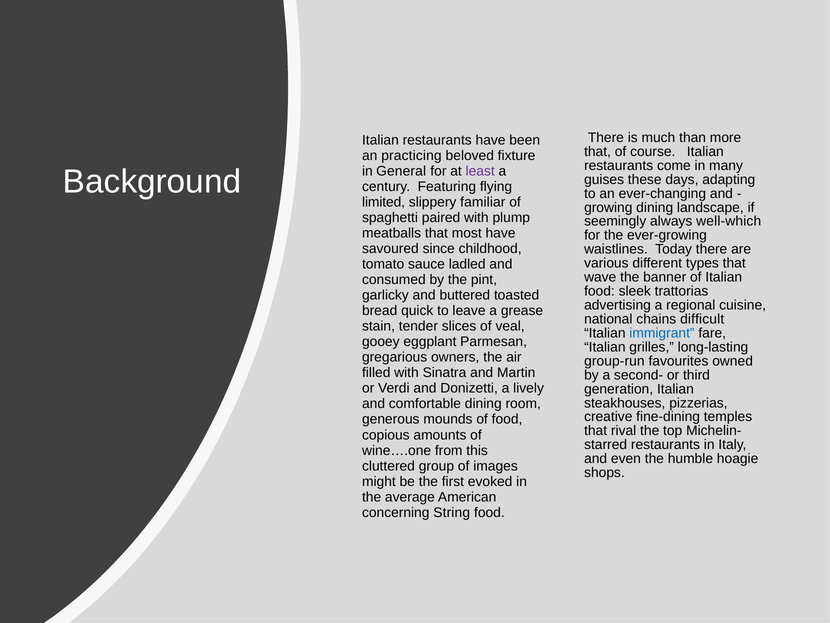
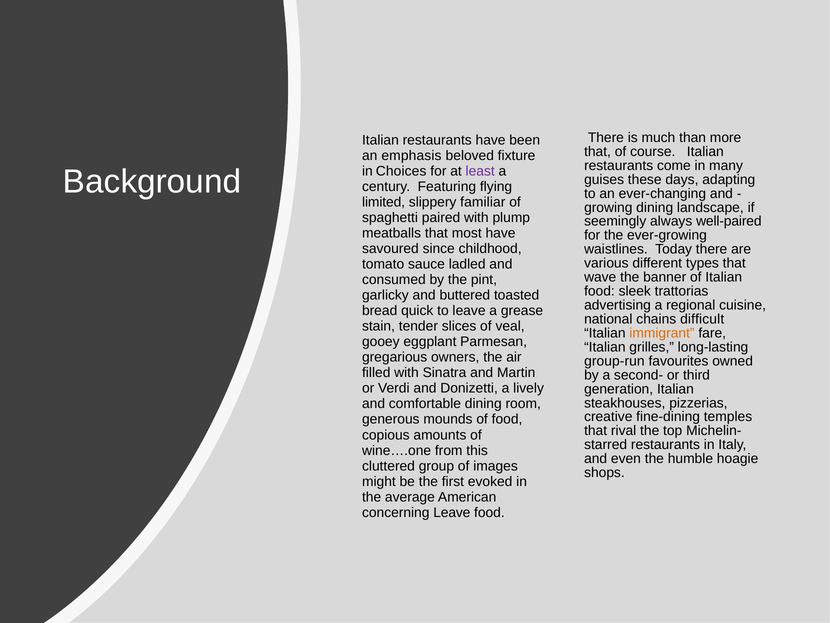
practicing: practicing -> emphasis
General: General -> Choices
well-which: well-which -> well-paired
immigrant colour: blue -> orange
concerning String: String -> Leave
